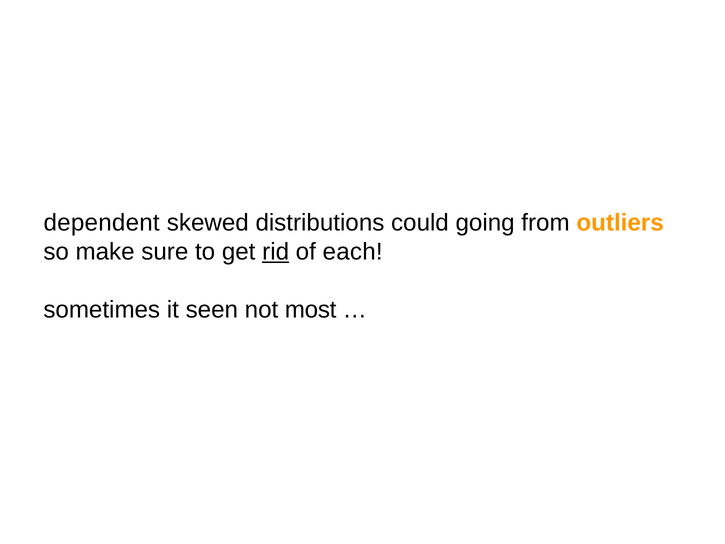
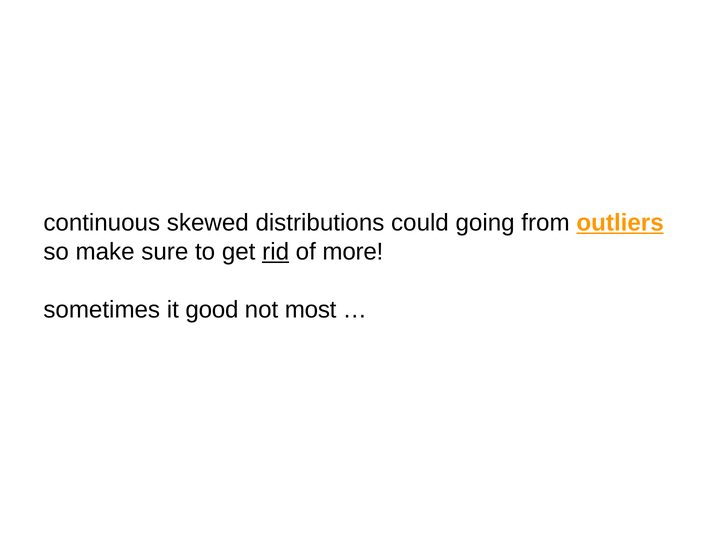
dependent: dependent -> continuous
outliers underline: none -> present
each: each -> more
seen: seen -> good
